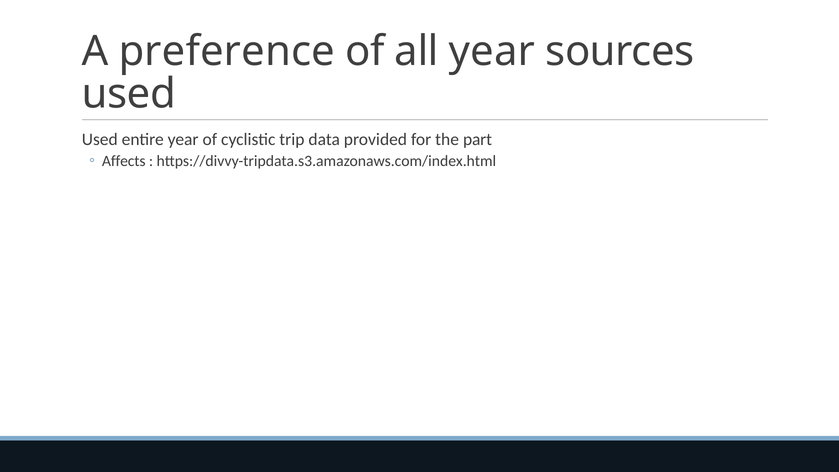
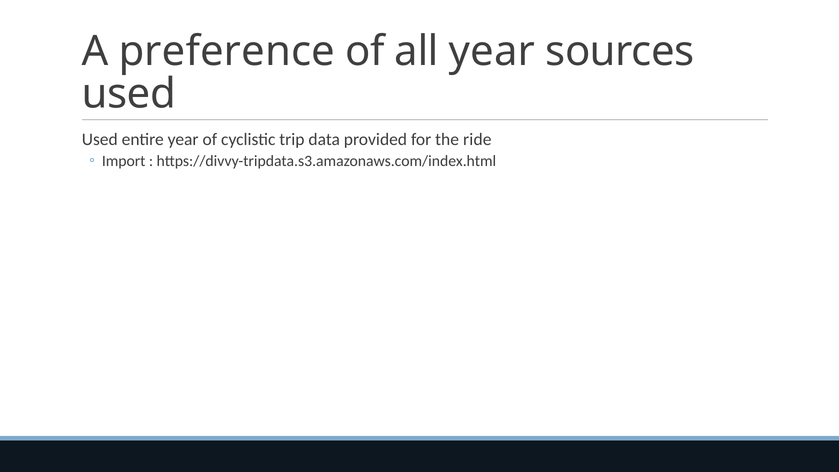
part: part -> ride
Affects: Affects -> Import
